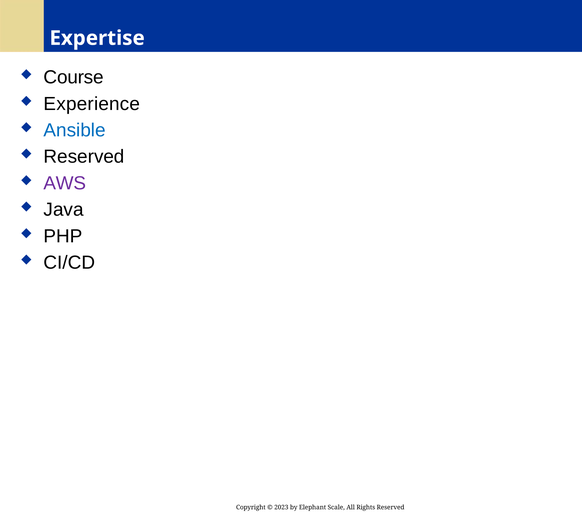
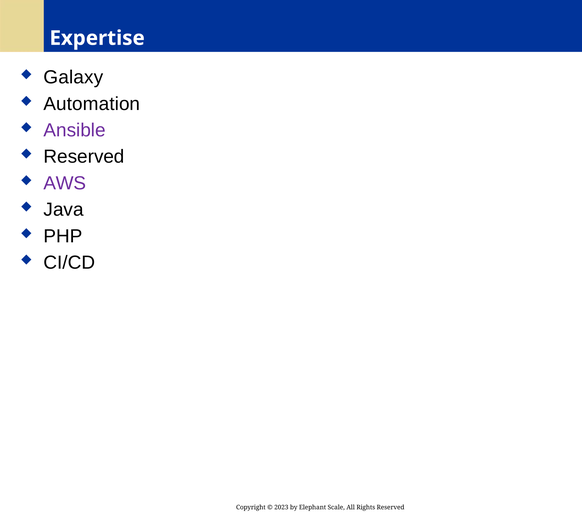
Course: Course -> Galaxy
Experience: Experience -> Automation
Ansible colour: blue -> purple
